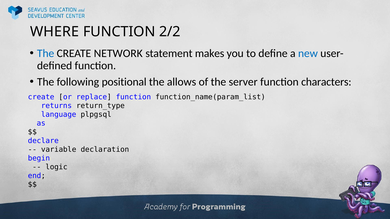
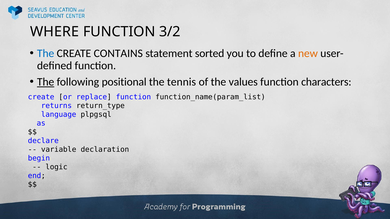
2/2: 2/2 -> 3/2
NETWORK: NETWORK -> CONTAINS
makes: makes -> sorted
new colour: blue -> orange
The at (46, 82) underline: none -> present
allows: allows -> tennis
server: server -> values
